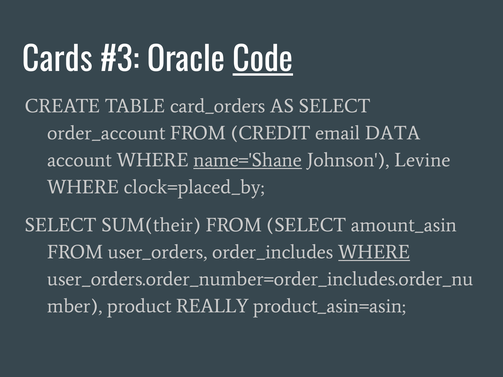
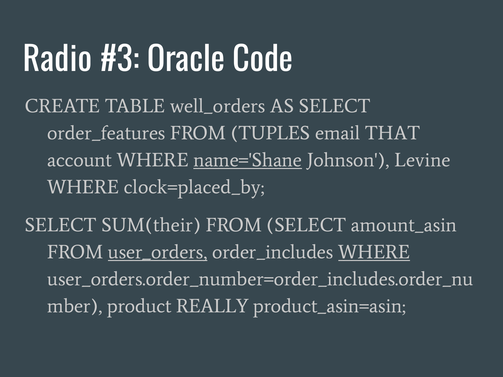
Cards: Cards -> Radio
Code underline: present -> none
card_orders: card_orders -> well_orders
order_account: order_account -> order_features
CREDIT: CREDIT -> TUPLES
DATA: DATA -> THAT
user_orders underline: none -> present
